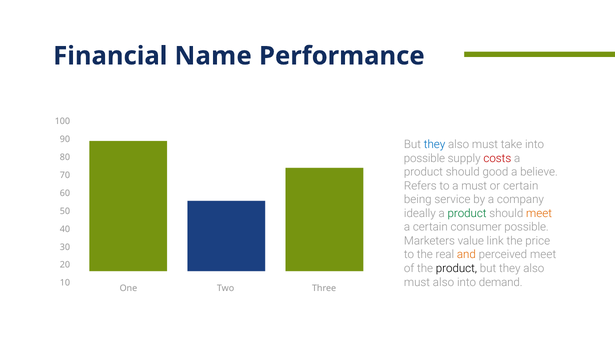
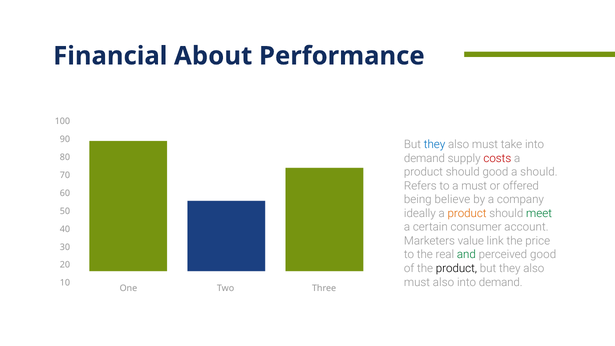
Name: Name -> About
possible at (424, 158): possible -> demand
a believe: believe -> should
or certain: certain -> offered
service: service -> believe
product at (467, 213) colour: green -> orange
meet at (539, 213) colour: orange -> green
consumer possible: possible -> account
and colour: orange -> green
perceived meet: meet -> good
